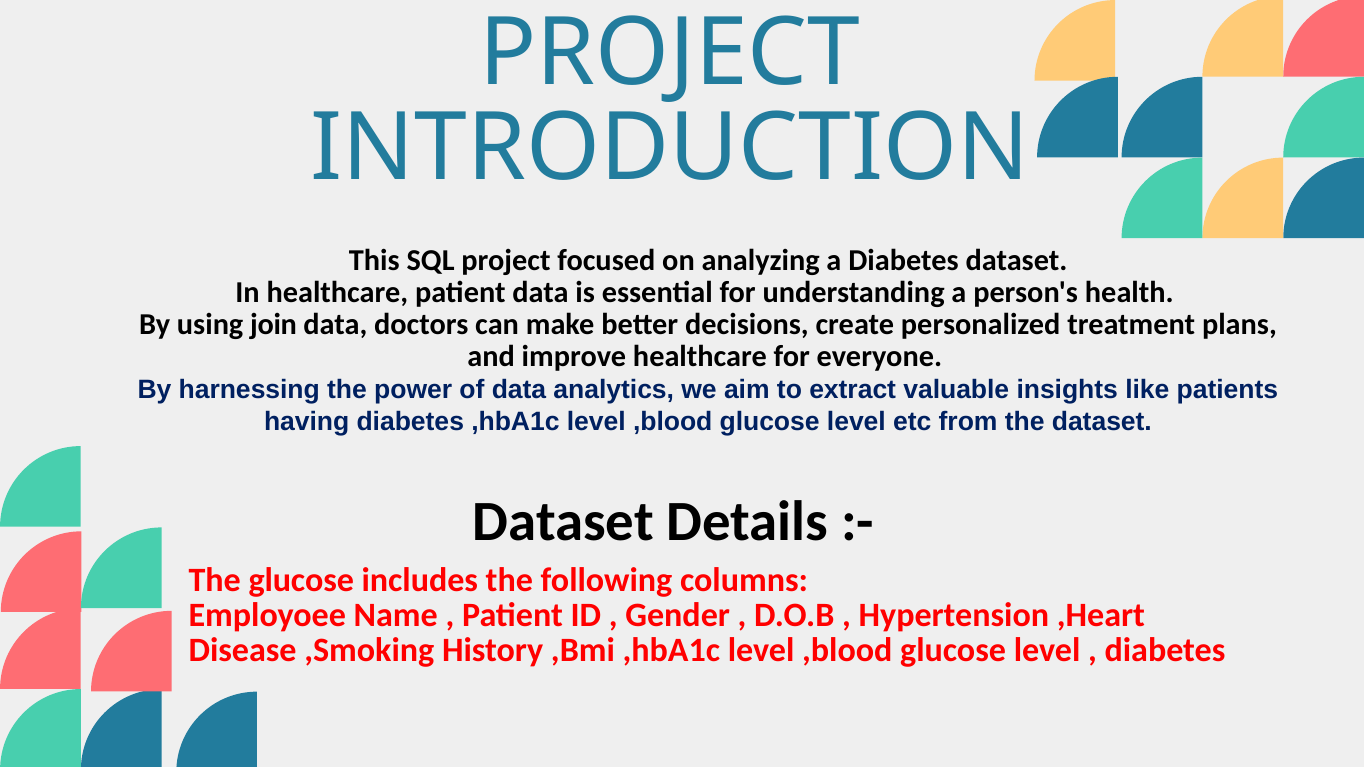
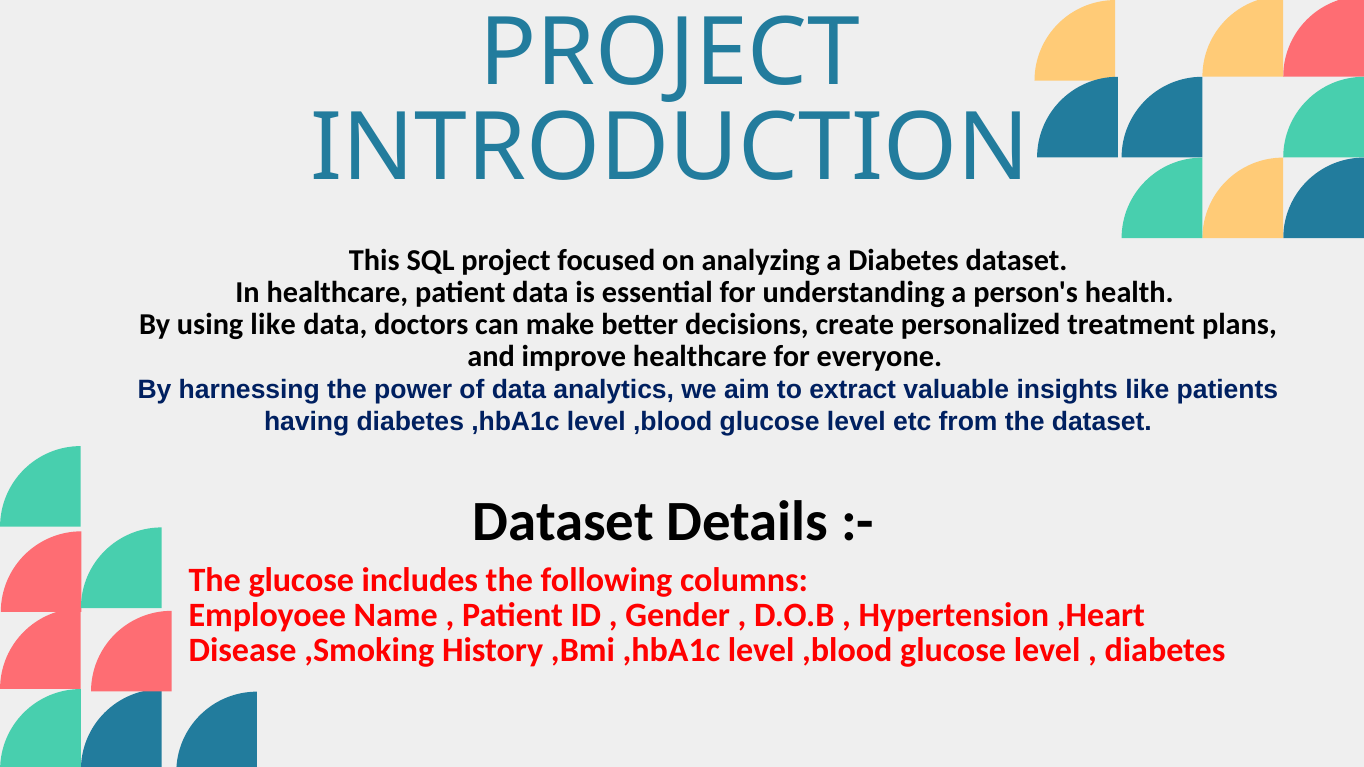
using join: join -> like
